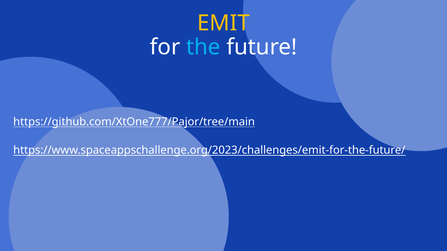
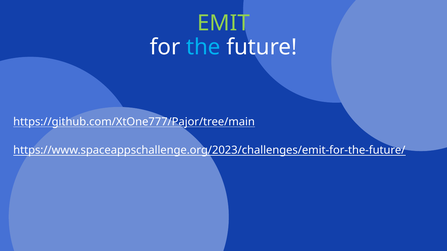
EMIT colour: yellow -> light green
